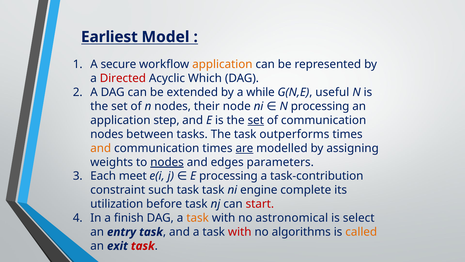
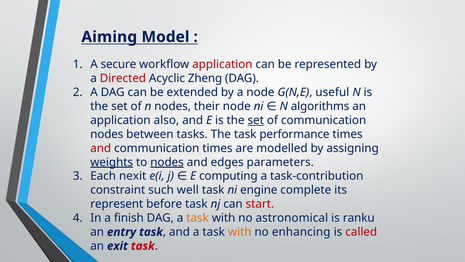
Earliest: Earliest -> Aiming
application at (222, 64) colour: orange -> red
Which: Which -> Zheng
a while: while -> node
N processing: processing -> algorithms
step: step -> also
outperforms: outperforms -> performance
and at (101, 148) colour: orange -> red
are underline: present -> none
weights underline: none -> present
meet: meet -> nexit
E processing: processing -> computing
such task: task -> well
utilization: utilization -> represent
select: select -> ranku
with at (240, 232) colour: red -> orange
algorithms: algorithms -> enhancing
called colour: orange -> red
